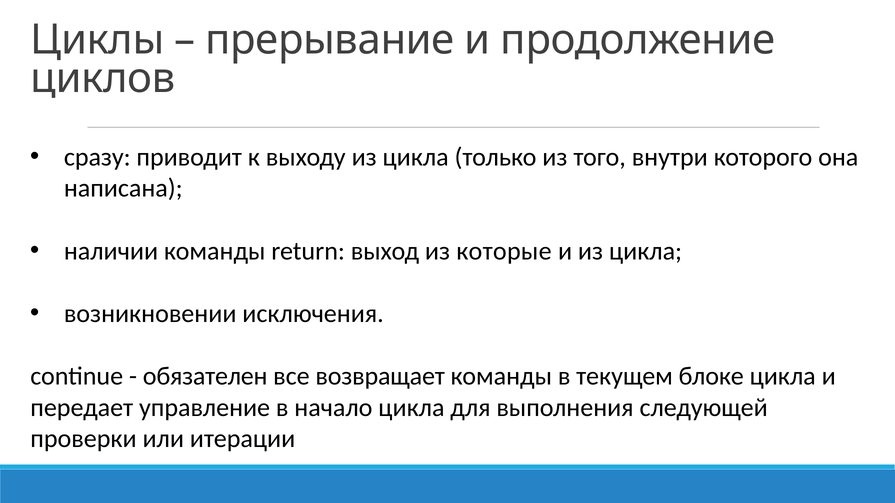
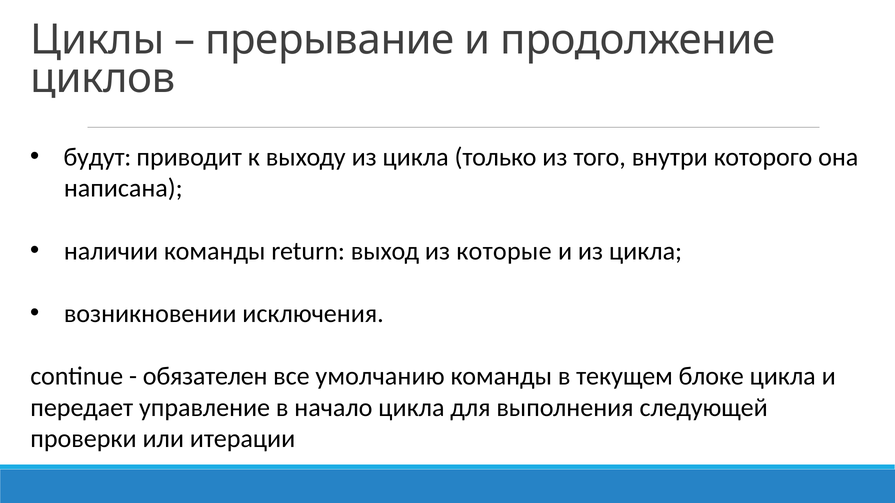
сразу: сразу -> будут
возвращает: возвращает -> умолчанию
